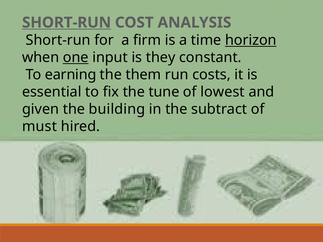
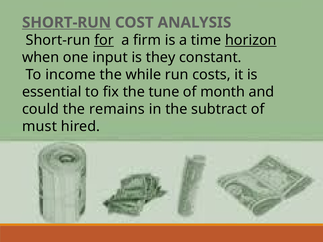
for underline: none -> present
one underline: present -> none
earning: earning -> income
them: them -> while
lowest: lowest -> month
given: given -> could
building: building -> remains
